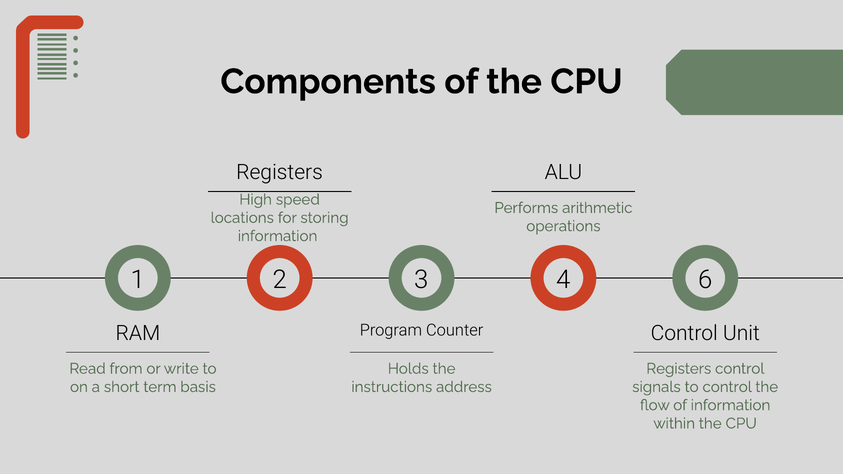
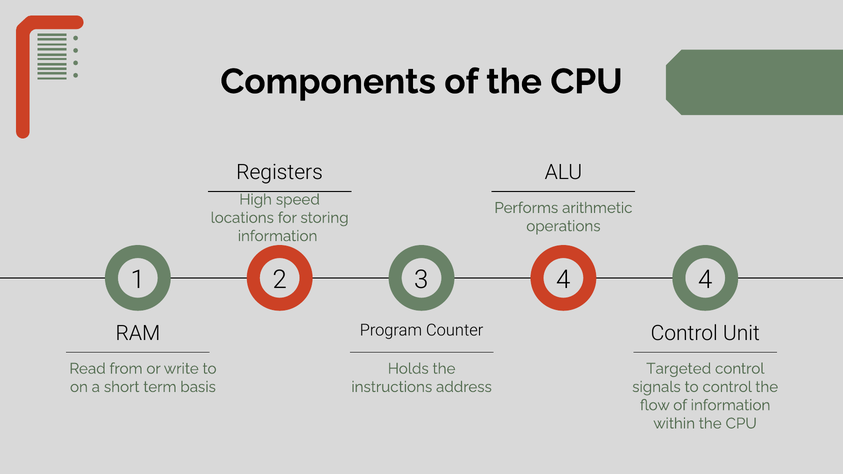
4 6: 6 -> 4
Registers at (679, 369): Registers -> Targeted
